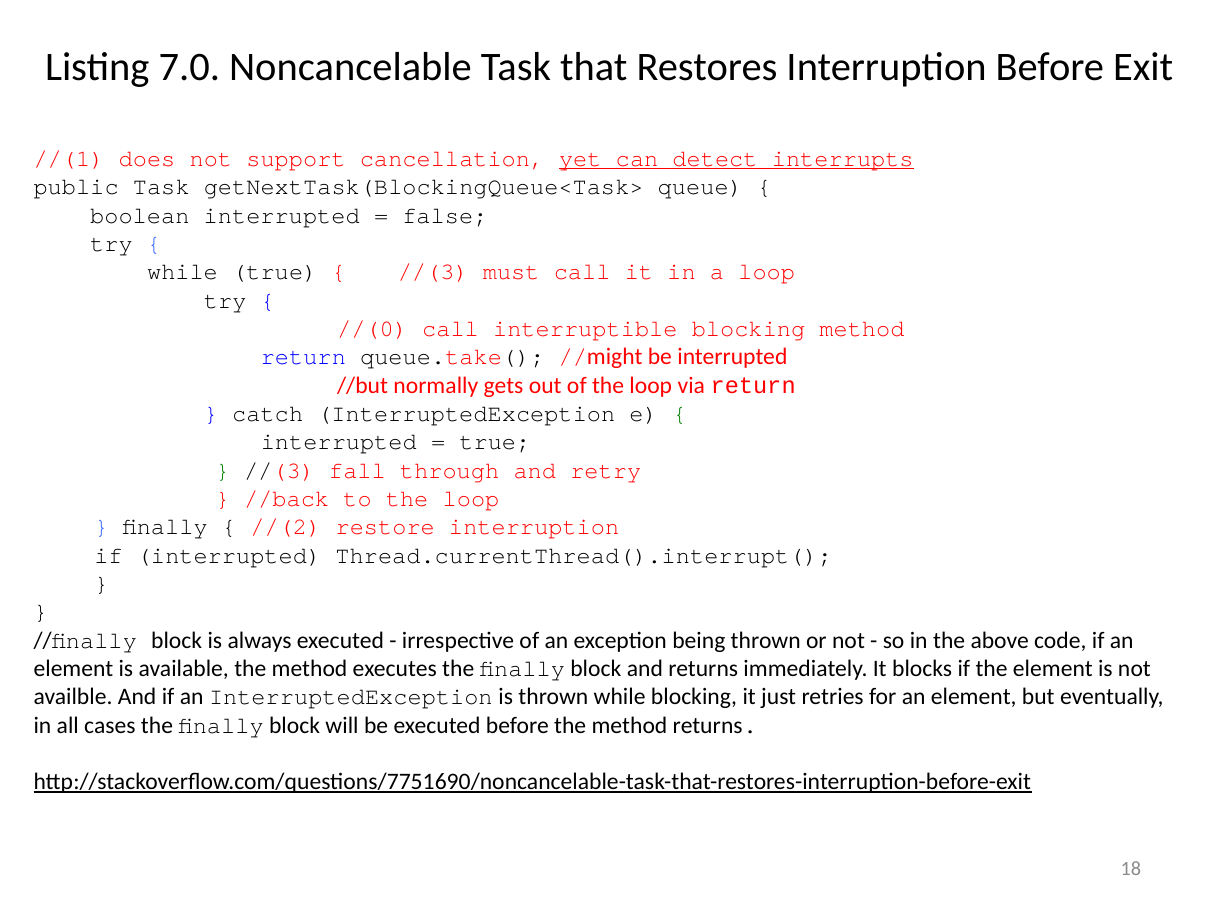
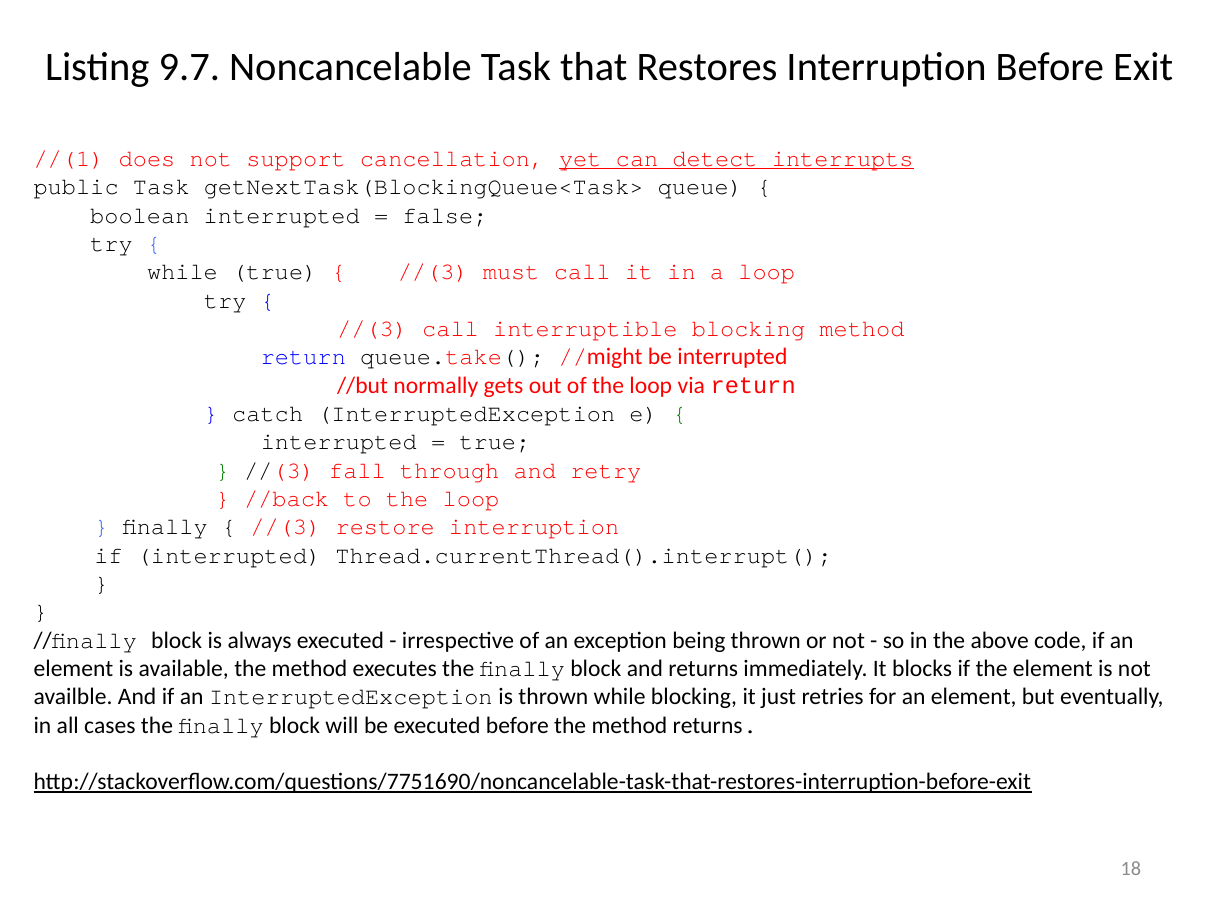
7.0: 7.0 -> 9.7
//(0 at (372, 329): //(0 -> //(3
//(2 at (286, 527): //(2 -> //(3
